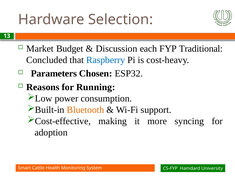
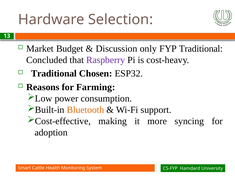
each: each -> only
Raspberry colour: blue -> purple
Parameters at (54, 74): Parameters -> Traditional
Running: Running -> Farming
